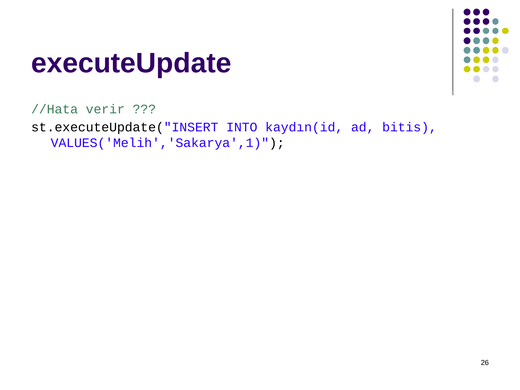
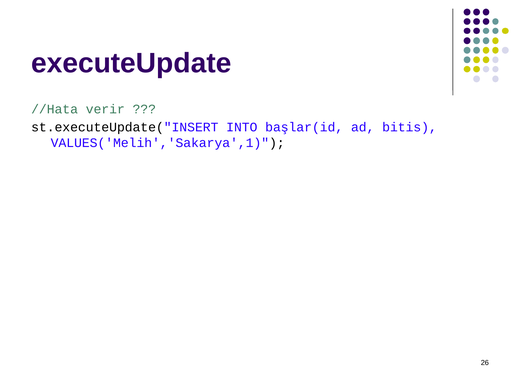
kaydın(id: kaydın(id -> başlar(id
